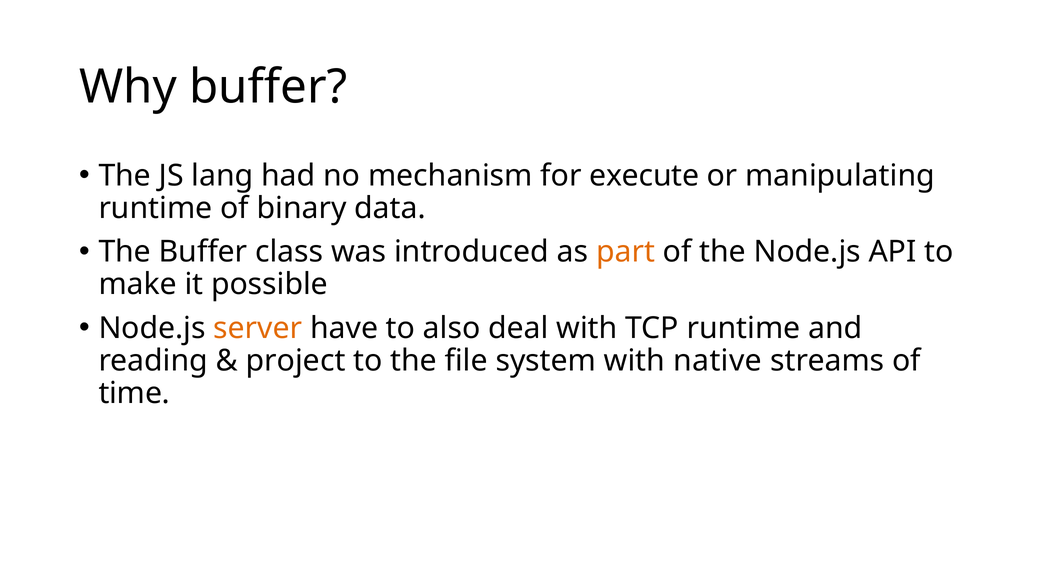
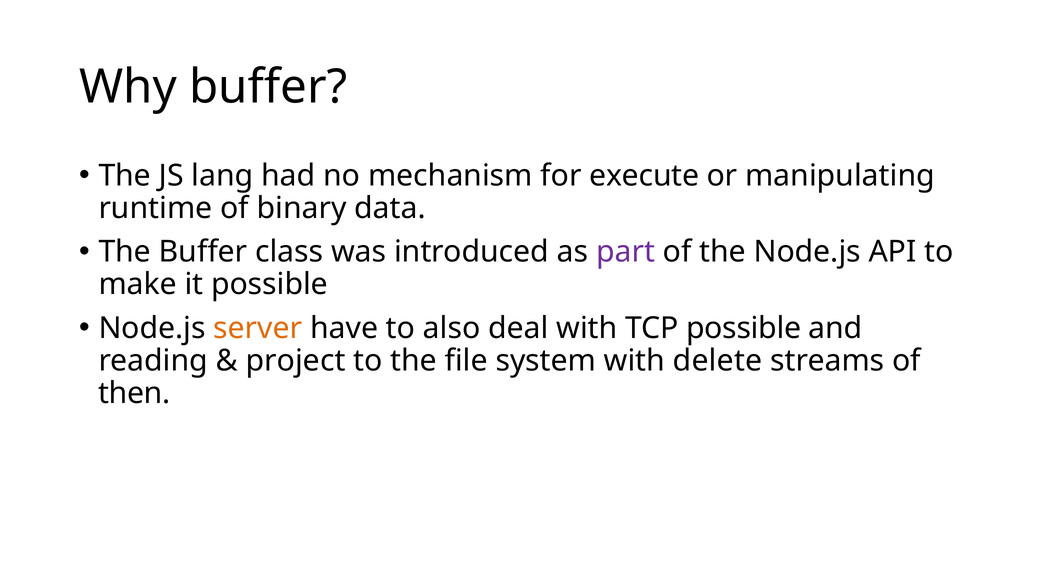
part colour: orange -> purple
TCP runtime: runtime -> possible
native: native -> delete
time: time -> then
